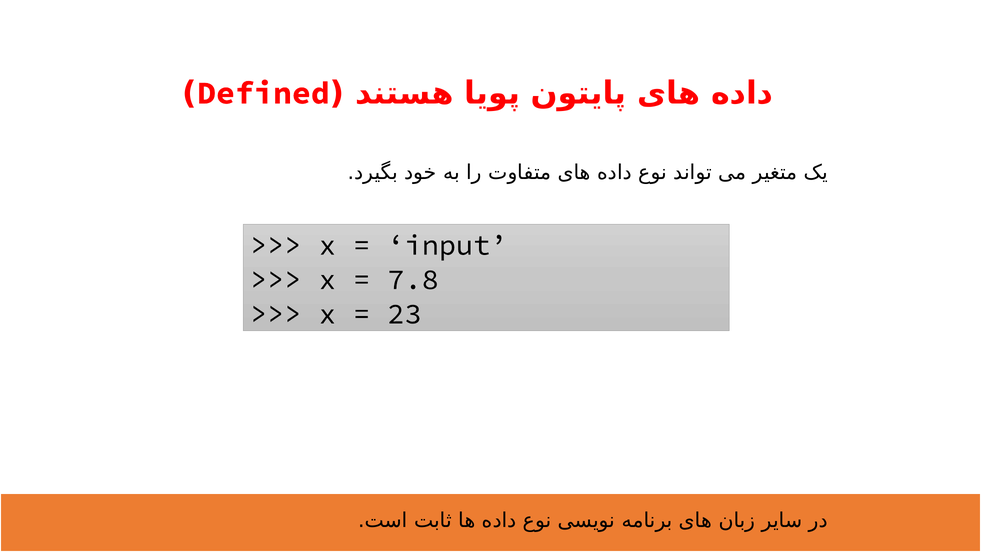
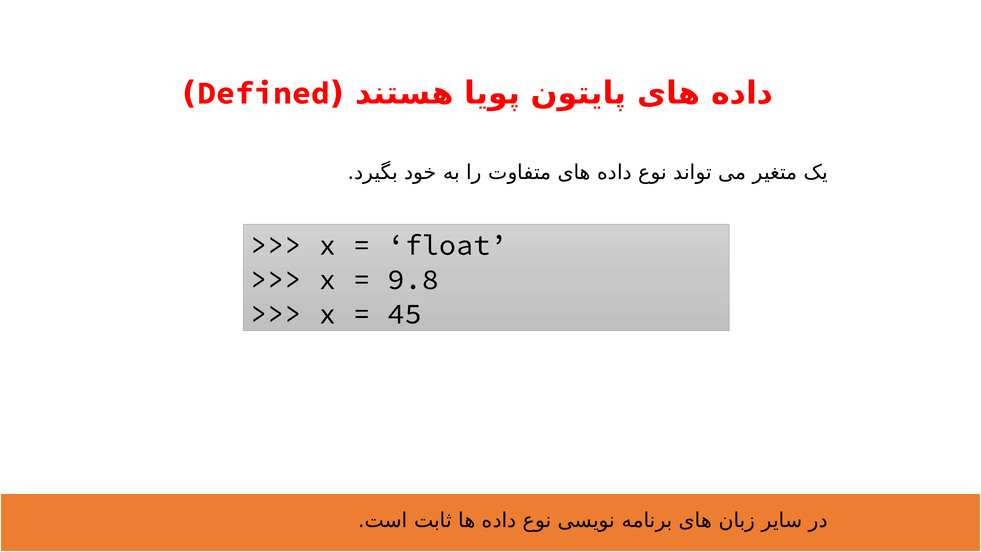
input: input -> float
7.8: 7.8 -> 9.8
23: 23 -> 45
